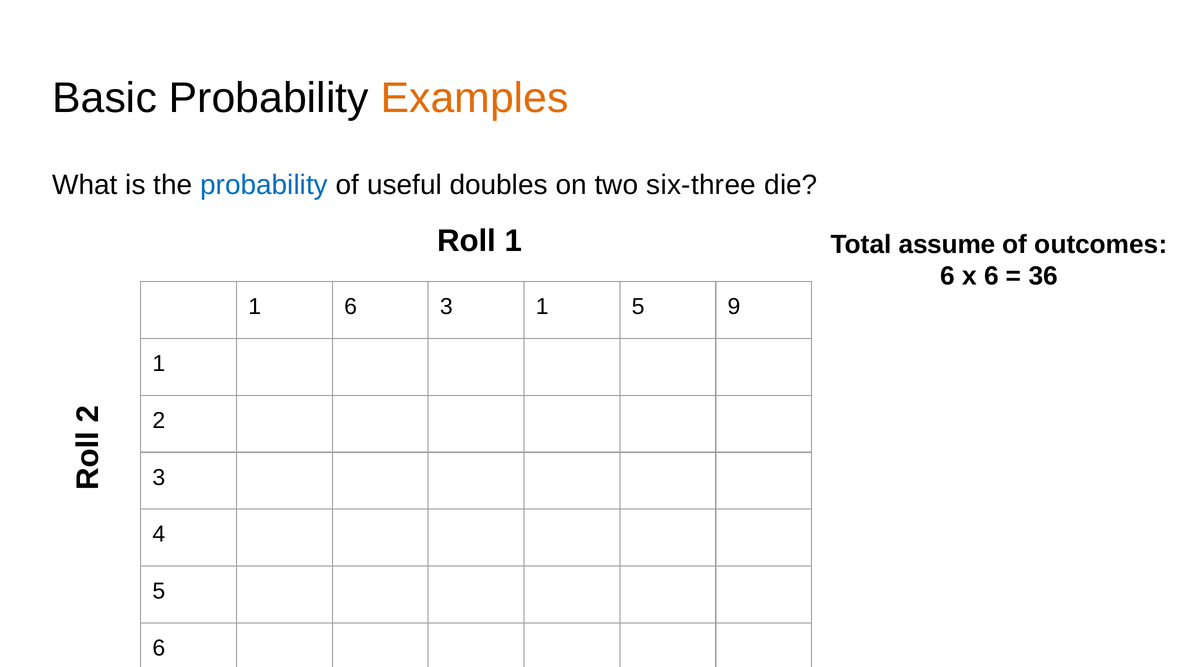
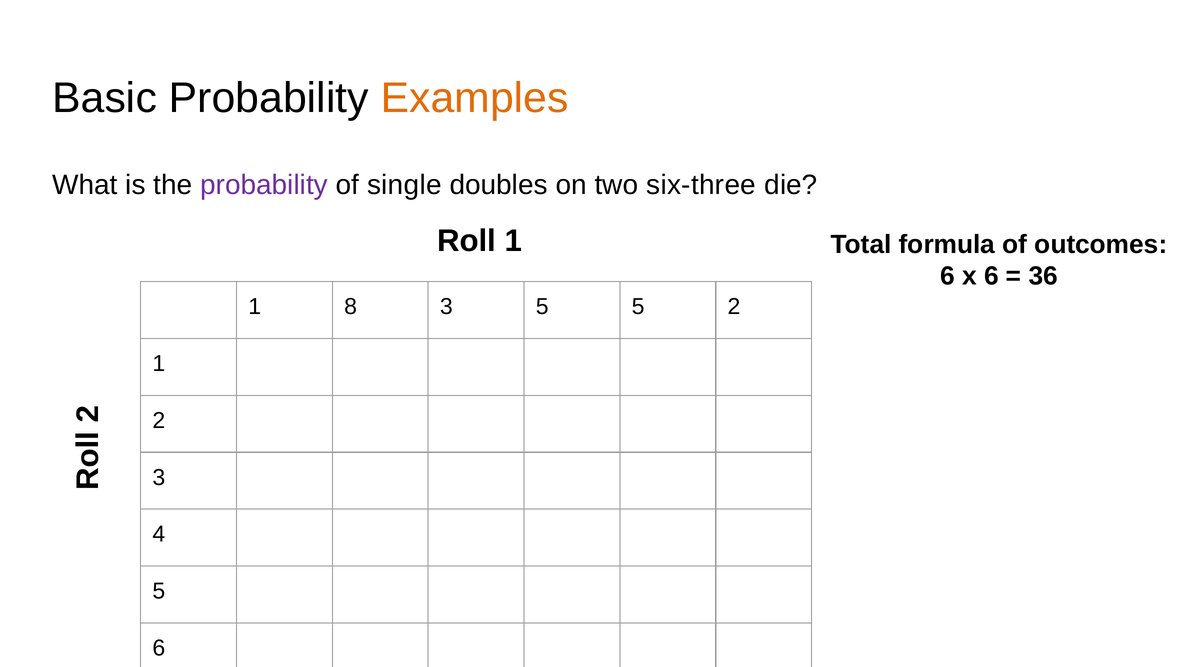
probability at (264, 185) colour: blue -> purple
useful: useful -> single
assume: assume -> formula
1 6: 6 -> 8
3 1: 1 -> 5
5 9: 9 -> 2
